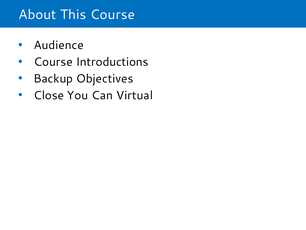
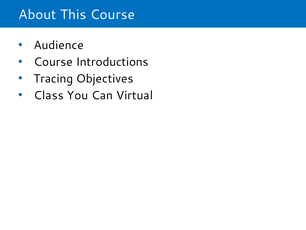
Backup: Backup -> Tracing
Close: Close -> Class
